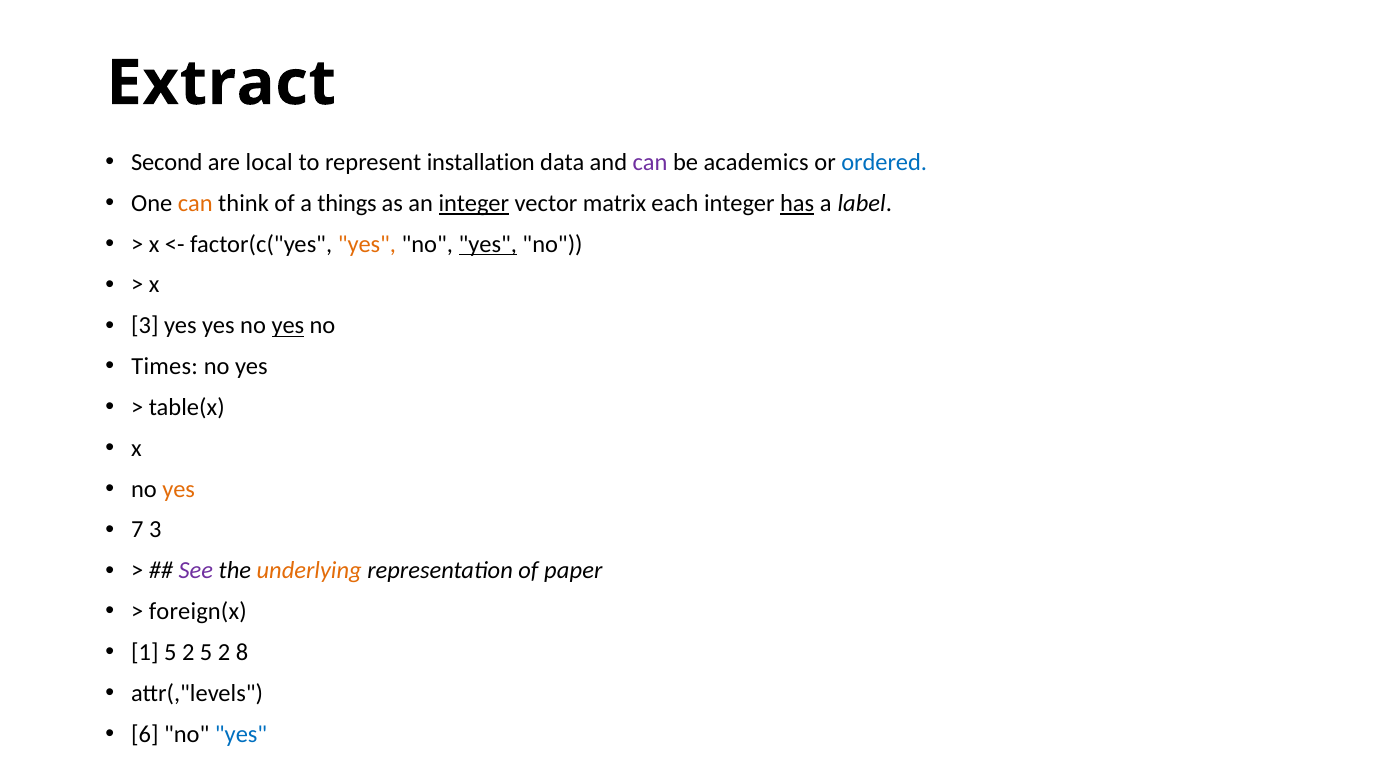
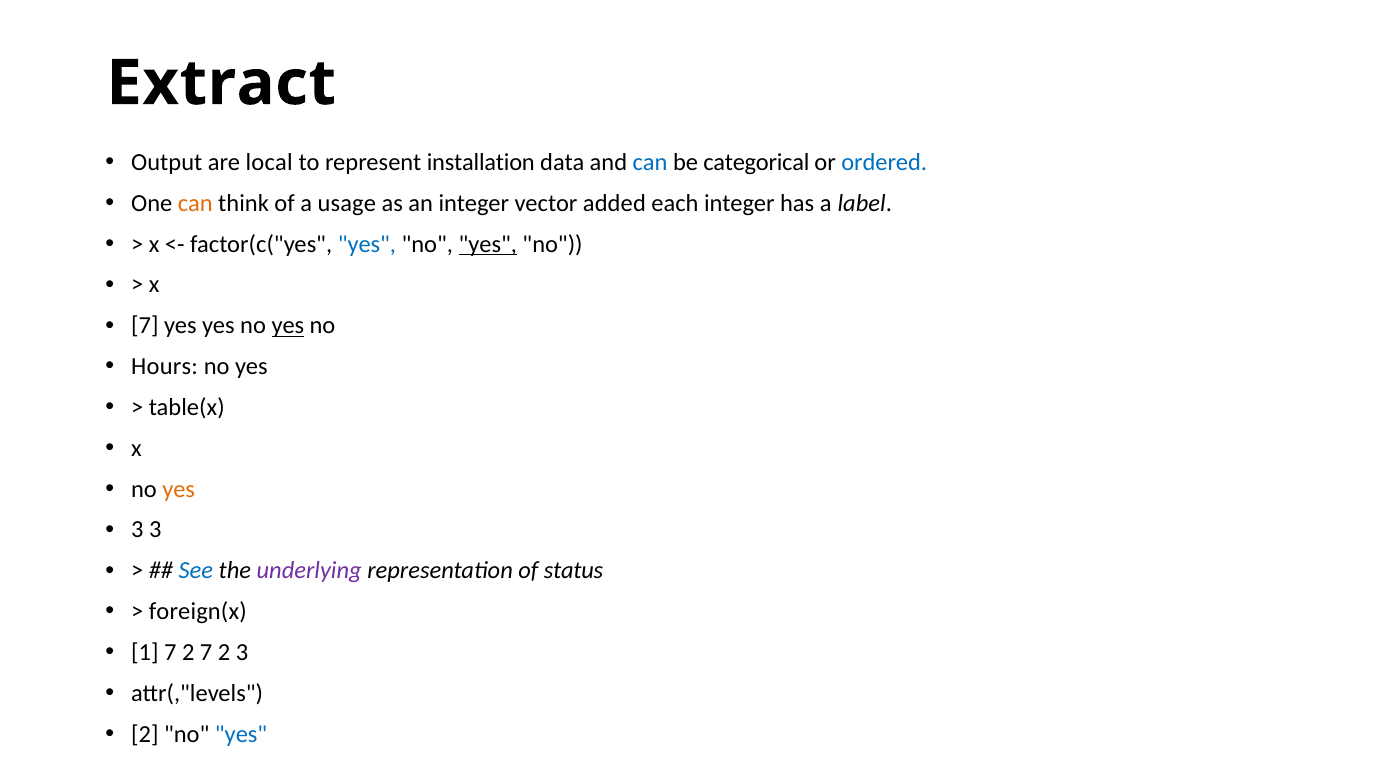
Second: Second -> Output
can at (650, 162) colour: purple -> blue
academics: academics -> categorical
things: things -> usage
integer at (474, 203) underline: present -> none
matrix: matrix -> added
has underline: present -> none
yes at (367, 244) colour: orange -> blue
3 at (145, 326): 3 -> 7
Times: Times -> Hours
7 at (137, 530): 7 -> 3
See colour: purple -> blue
underlying colour: orange -> purple
paper: paper -> status
1 5: 5 -> 7
2 5: 5 -> 7
2 8: 8 -> 3
6 at (145, 734): 6 -> 2
